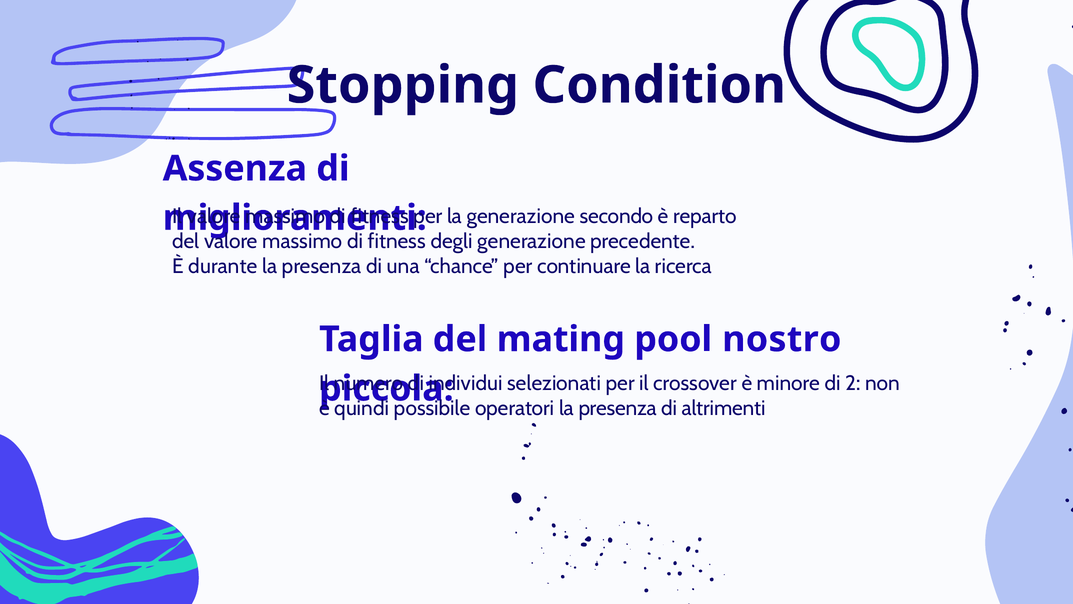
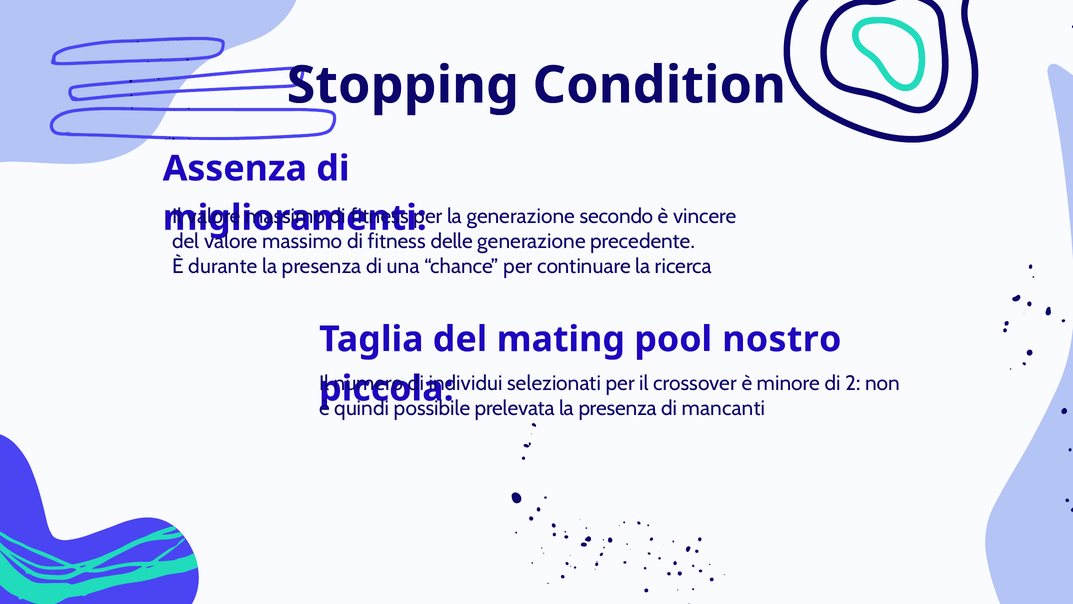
reparto: reparto -> vincere
degli: degli -> delle
operatori: operatori -> prelevata
altrimenti: altrimenti -> mancanti
